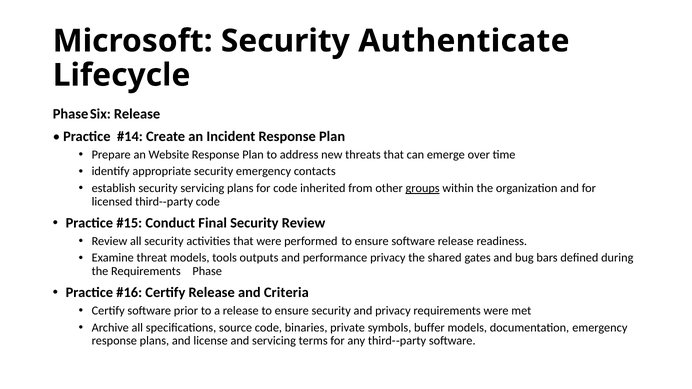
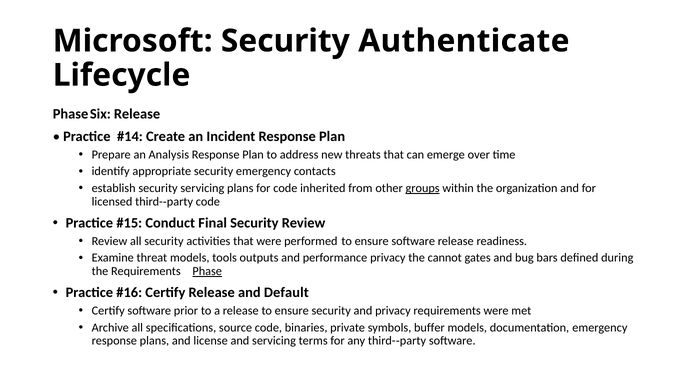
Website: Website -> Analysis
shared: shared -> cannot
Phase underline: none -> present
Criteria: Criteria -> Default
